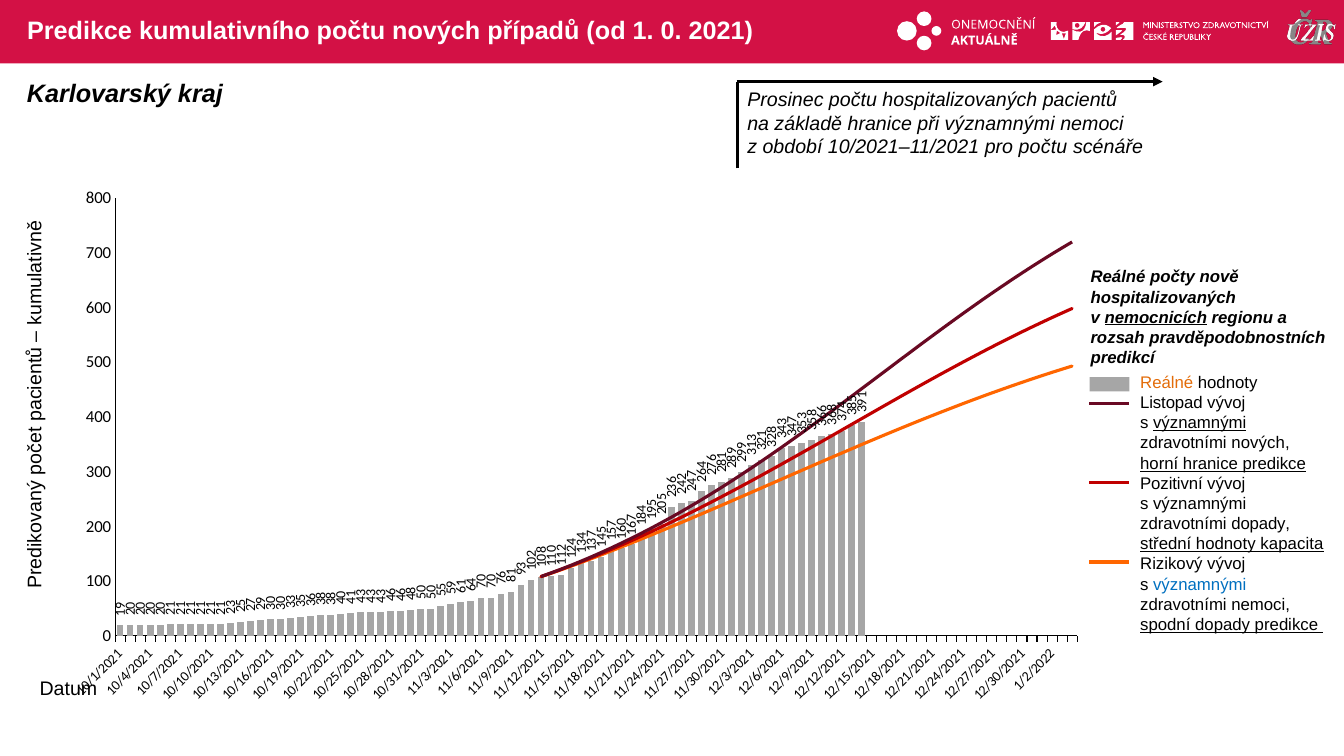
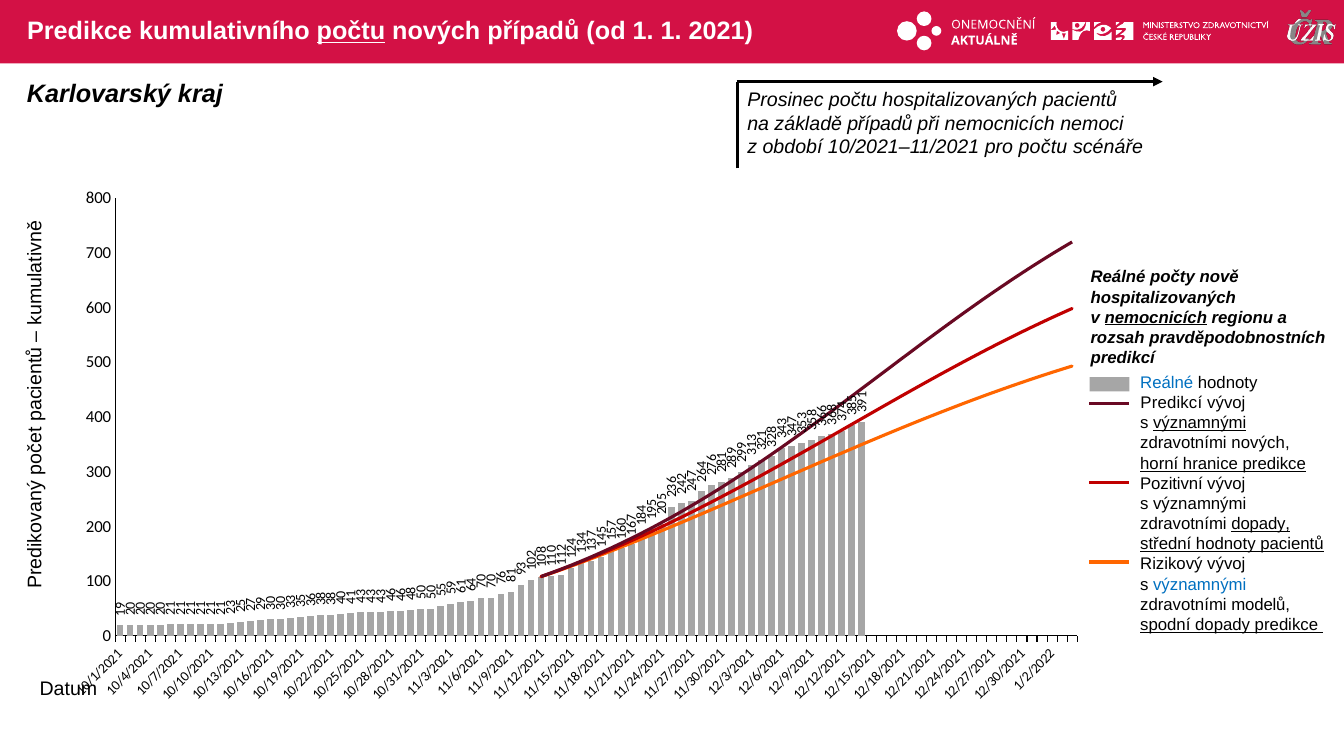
počtu at (351, 32) underline: none -> present
od 1 0: 0 -> 1
základě hranice: hranice -> případů
při významnými: významnými -> nemocnicích
Reálné at (1167, 383) colour: orange -> blue
Listopad at (1171, 403): Listopad -> Predikcí
dopady at (1261, 524) underline: none -> present
hodnoty kapacita: kapacita -> pacientů
zdravotními nemoci: nemoci -> modelů
